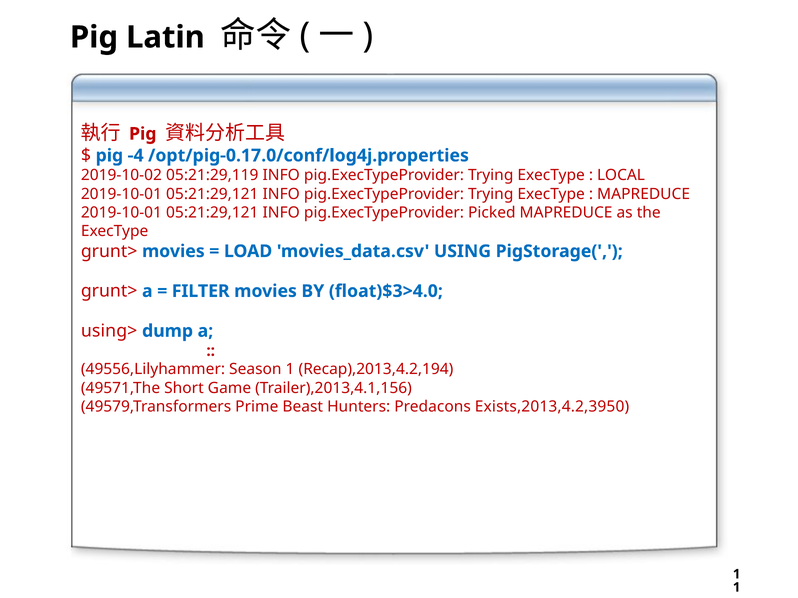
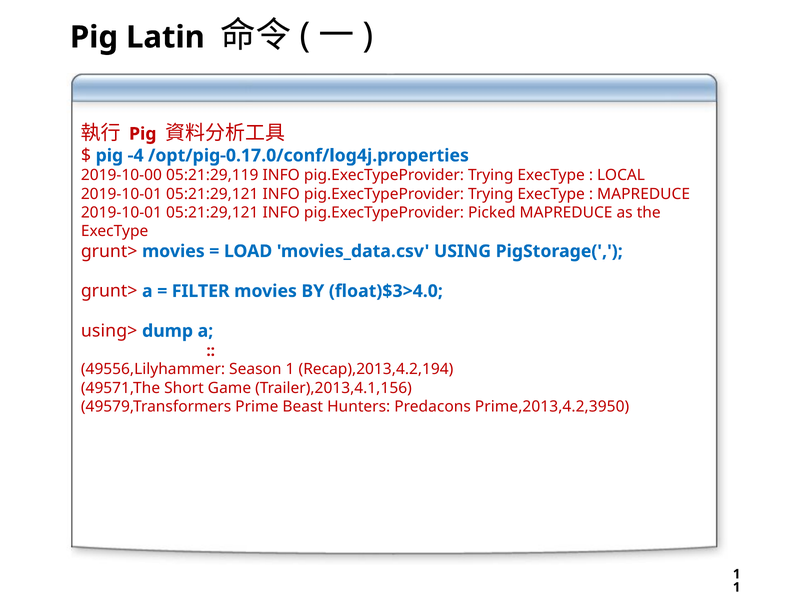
2019-10-02: 2019-10-02 -> 2019-10-00
Exists,2013,4.2,3950: Exists,2013,4.2,3950 -> Prime,2013,4.2,3950
